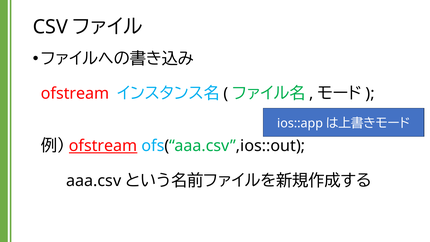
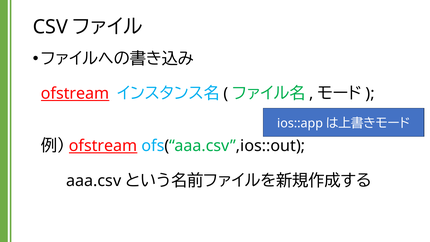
ofstream at (75, 94) underline: none -> present
